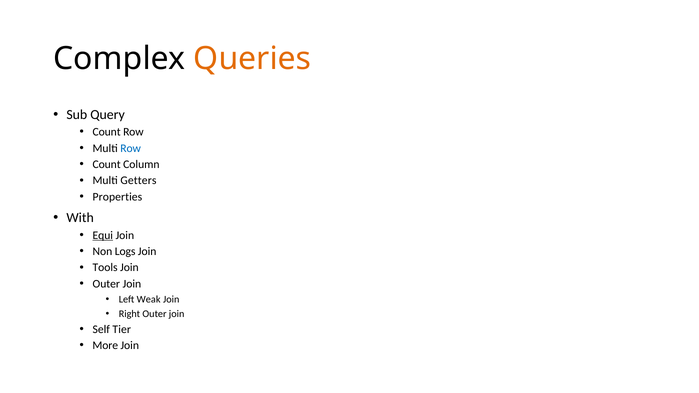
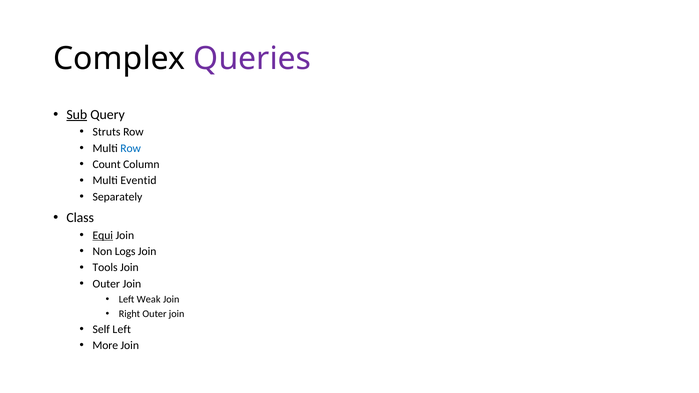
Queries colour: orange -> purple
Sub underline: none -> present
Count at (107, 132): Count -> Struts
Getters: Getters -> Eventid
Properties: Properties -> Separately
With: With -> Class
Self Tier: Tier -> Left
